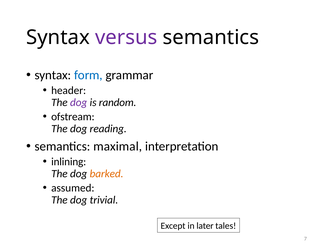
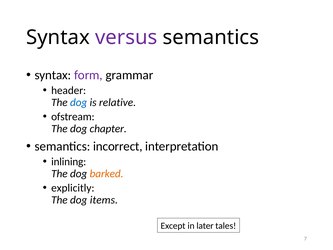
form colour: blue -> purple
dog at (79, 102) colour: purple -> blue
random: random -> relative
reading: reading -> chapter
maximal: maximal -> incorrect
assumed: assumed -> explicitly
trivial: trivial -> items
